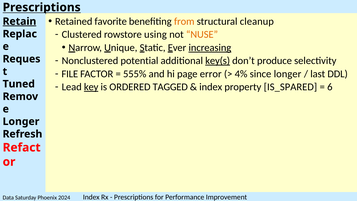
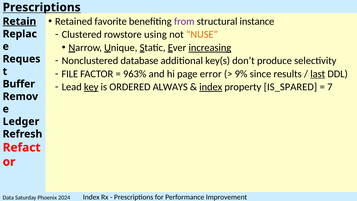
from colour: orange -> purple
cleanup: cleanup -> instance
potential: potential -> database
key(s underline: present -> none
555%: 555% -> 963%
4%: 4% -> 9%
since longer: longer -> results
last underline: none -> present
Tuned: Tuned -> Buffer
TAGGED: TAGGED -> ALWAYS
index at (211, 87) underline: none -> present
6: 6 -> 7
Longer at (21, 121): Longer -> Ledger
